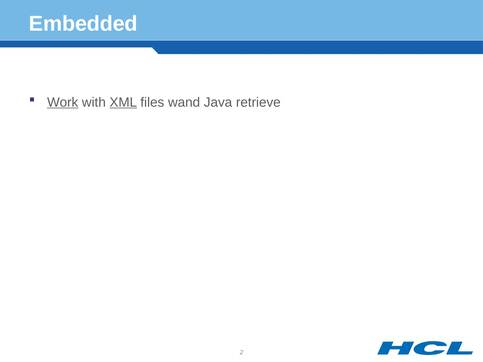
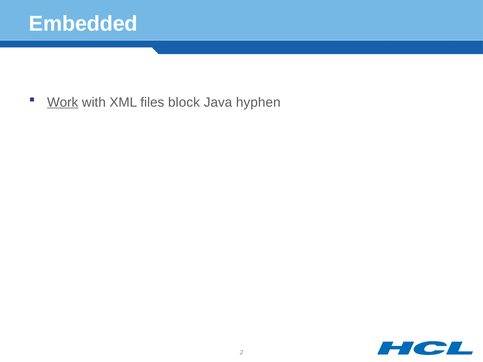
XML underline: present -> none
wand: wand -> block
retrieve: retrieve -> hyphen
